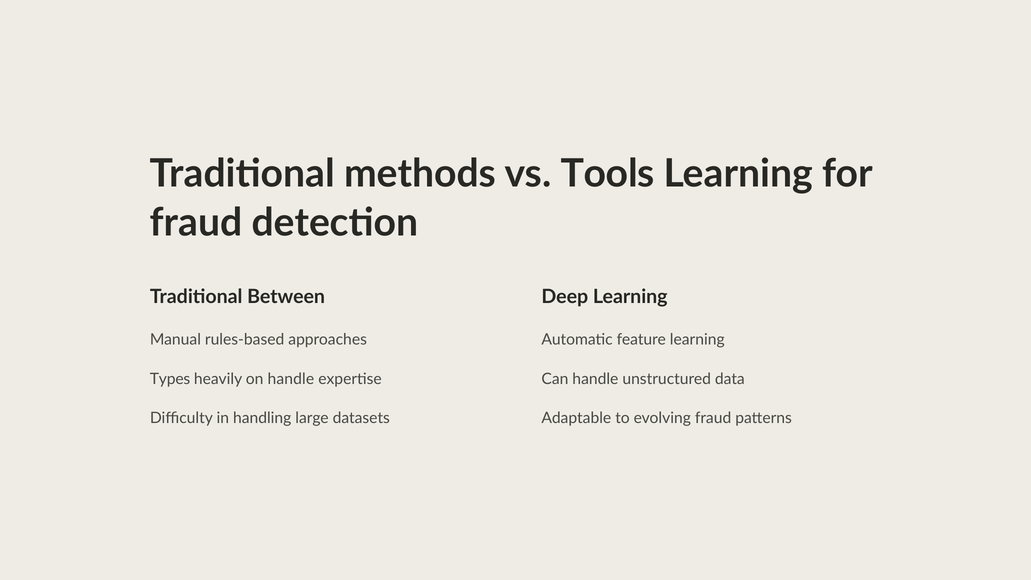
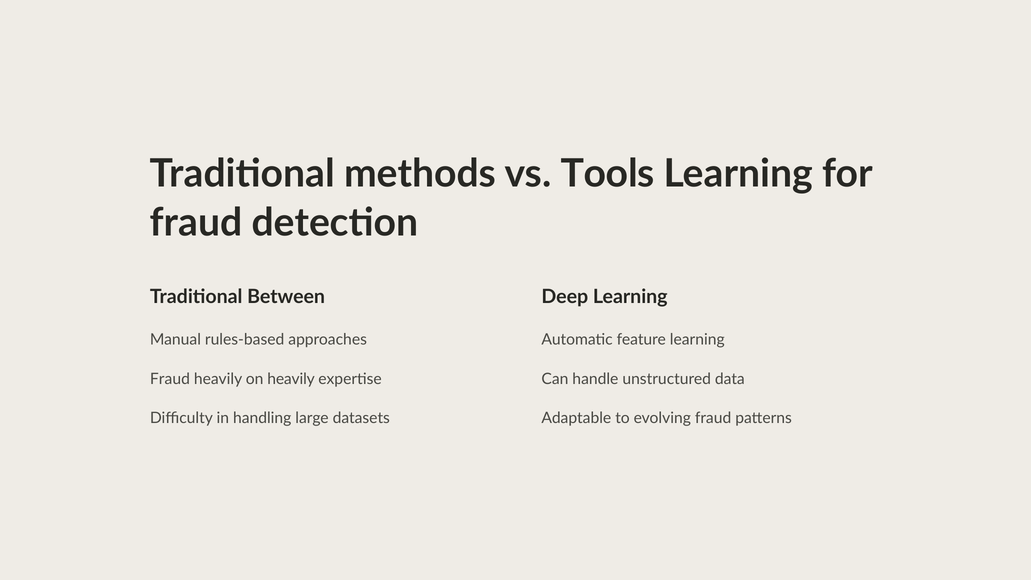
Types at (170, 379): Types -> Fraud
on handle: handle -> heavily
